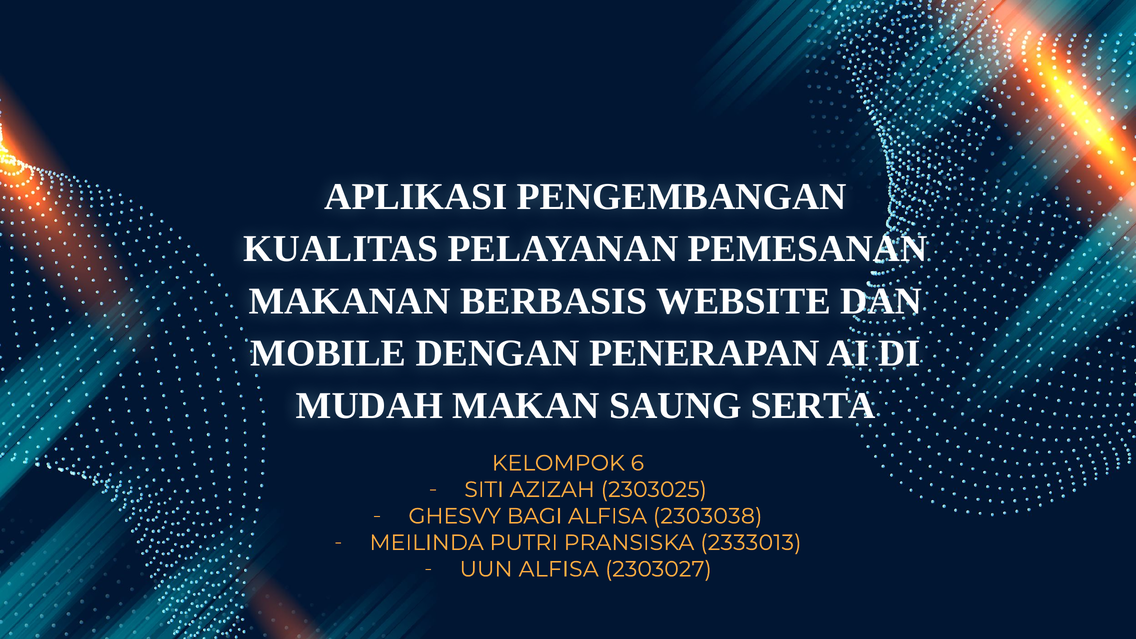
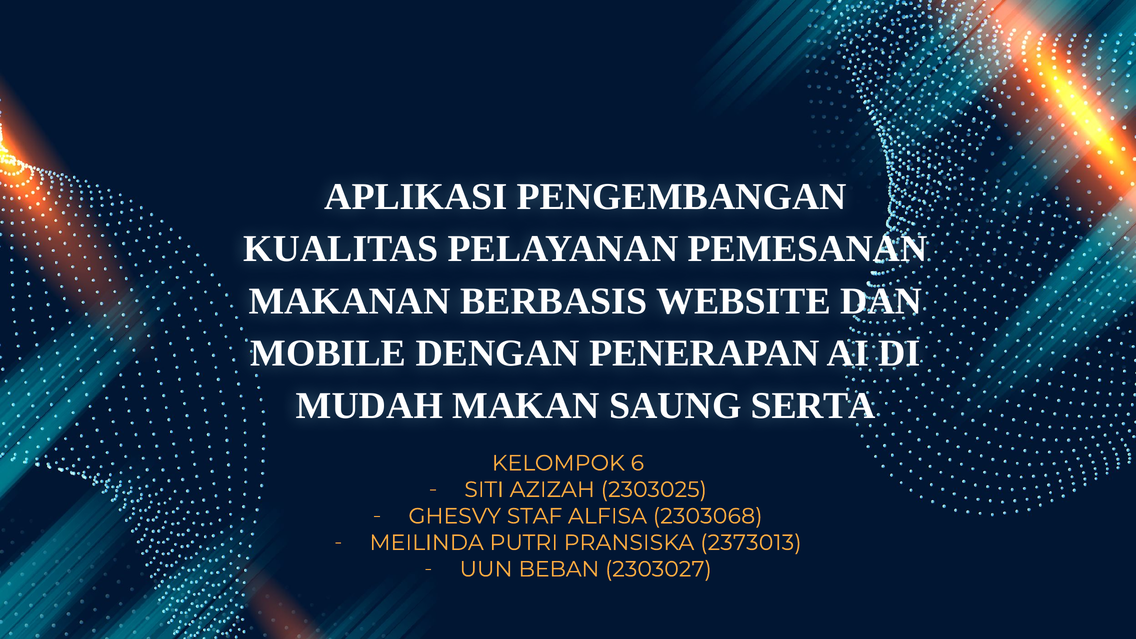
BAGI: BAGI -> STAF
2303038: 2303038 -> 2303068
2333013: 2333013 -> 2373013
UUN ALFISA: ALFISA -> BEBAN
